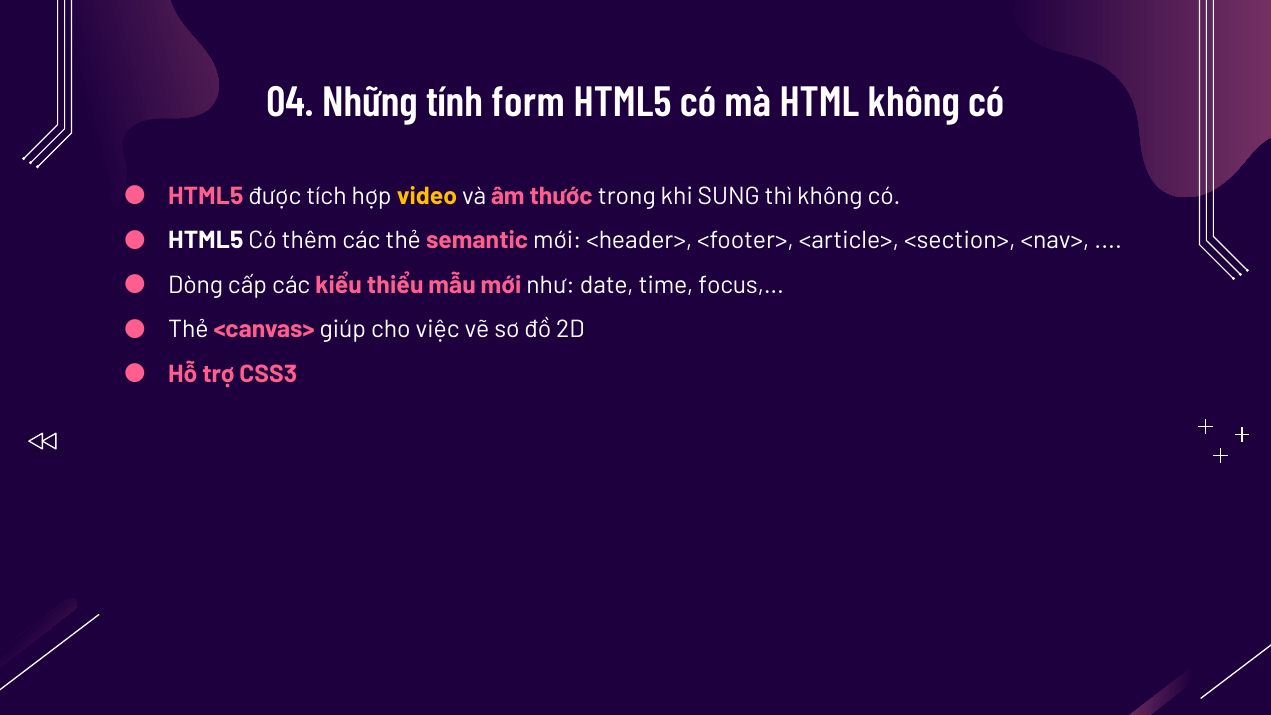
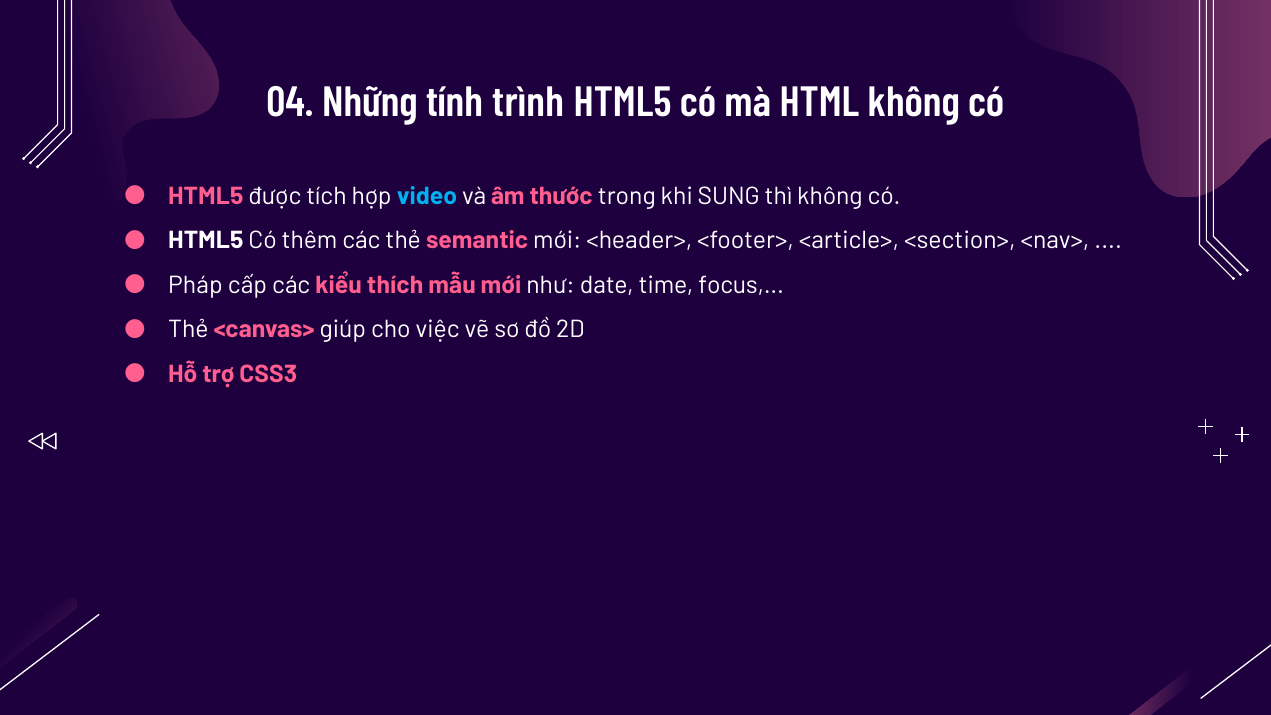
form: form -> trình
video colour: yellow -> light blue
Dòng: Dòng -> Pháp
thiểu: thiểu -> thích
